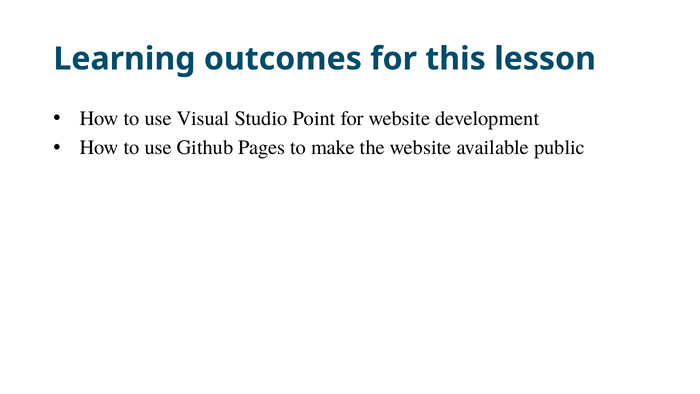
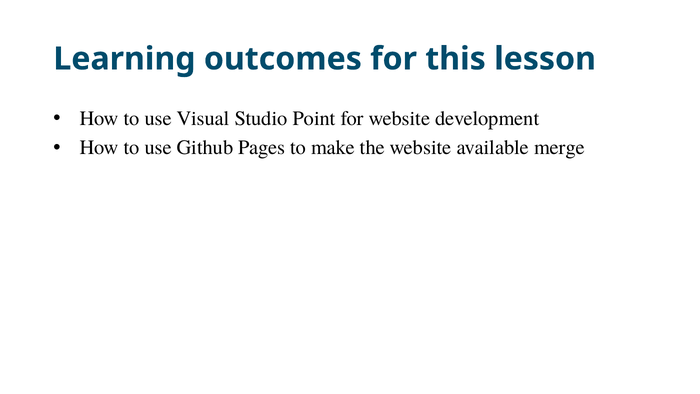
public: public -> merge
